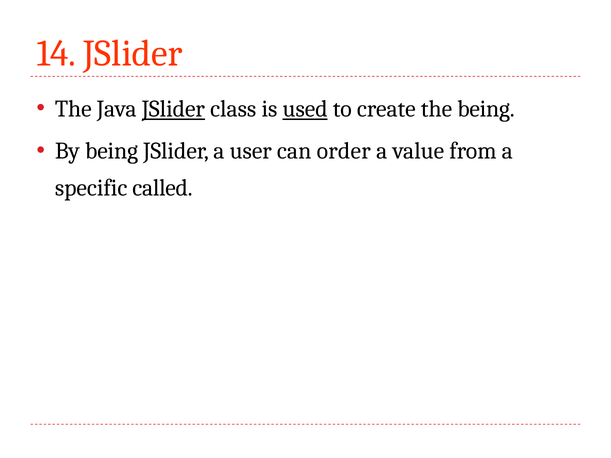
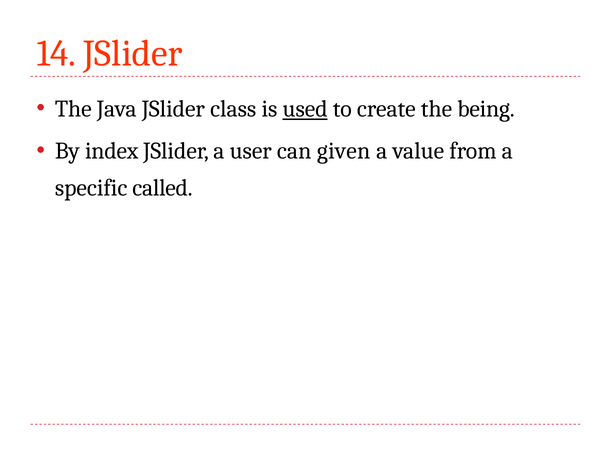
JSlider at (173, 109) underline: present -> none
By being: being -> index
order: order -> given
